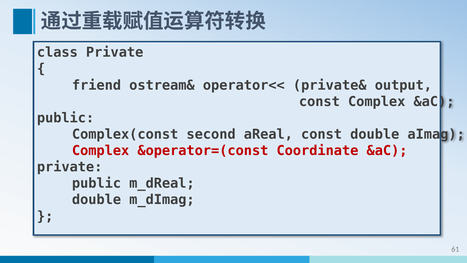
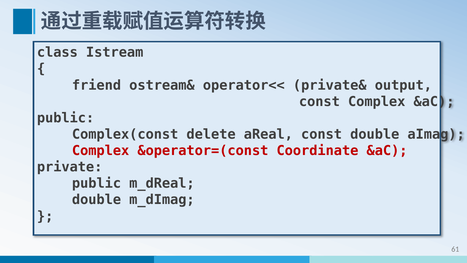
class Private: Private -> Istream
second: second -> delete
